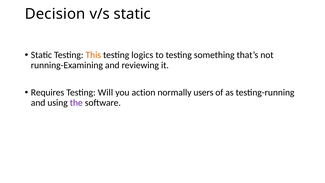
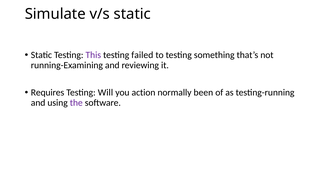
Decision: Decision -> Simulate
This colour: orange -> purple
logics: logics -> failed
users: users -> been
